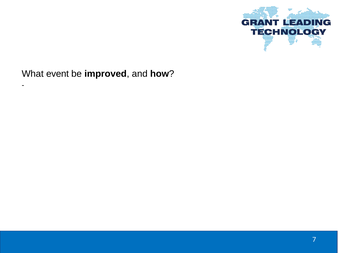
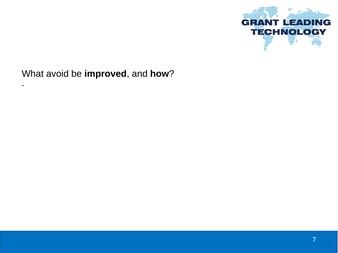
event: event -> avoid
